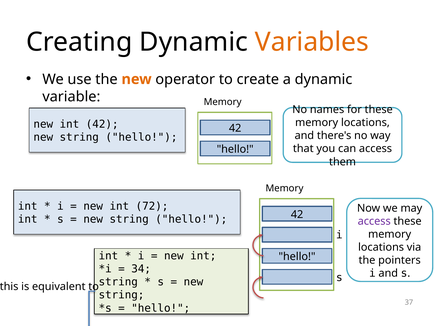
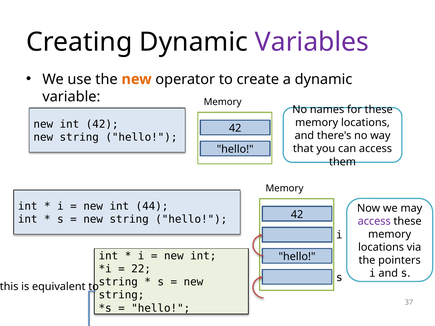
Variables colour: orange -> purple
72: 72 -> 44
34: 34 -> 22
